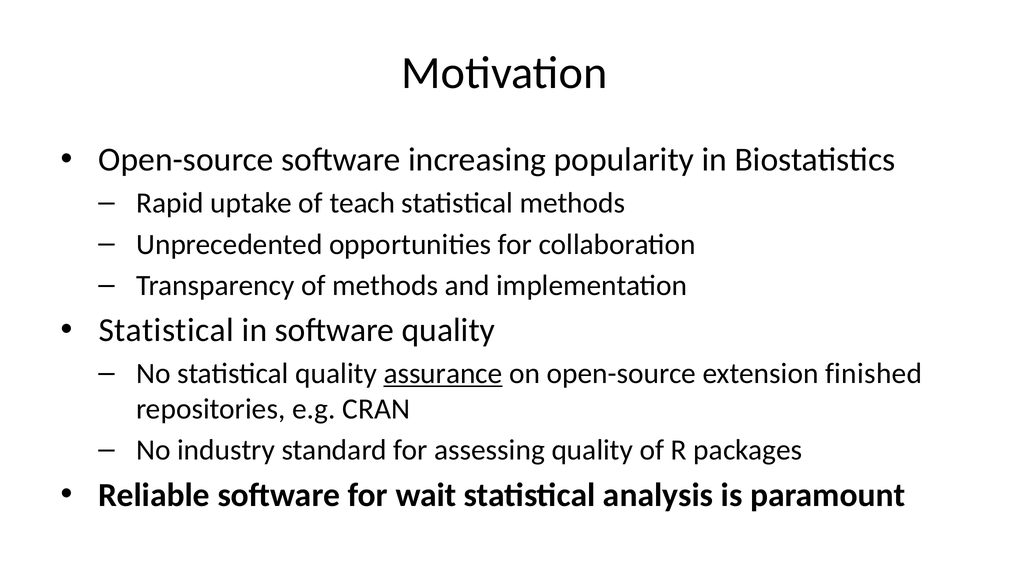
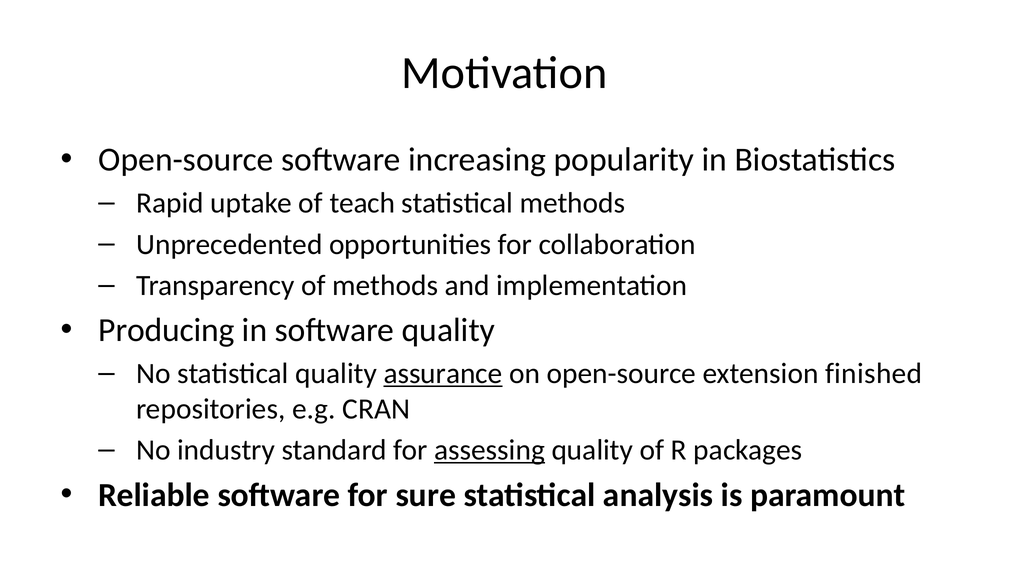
Statistical at (166, 331): Statistical -> Producing
assessing underline: none -> present
wait: wait -> sure
